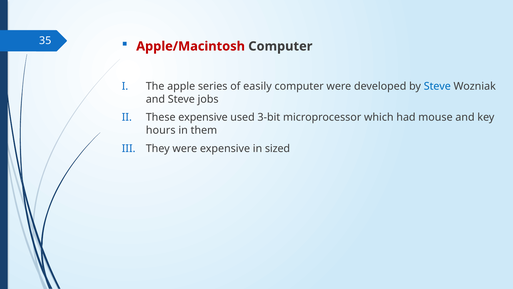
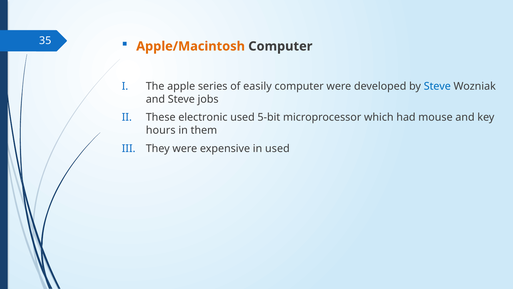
Apple/Macintosh colour: red -> orange
These expensive: expensive -> electronic
3-bit: 3-bit -> 5-bit
in sized: sized -> used
